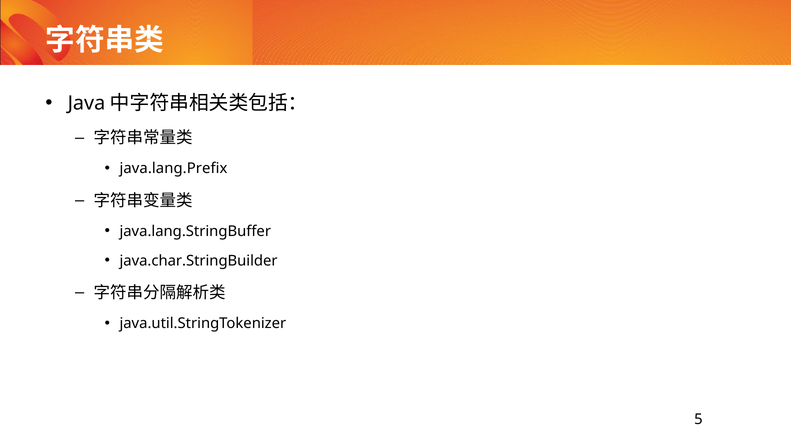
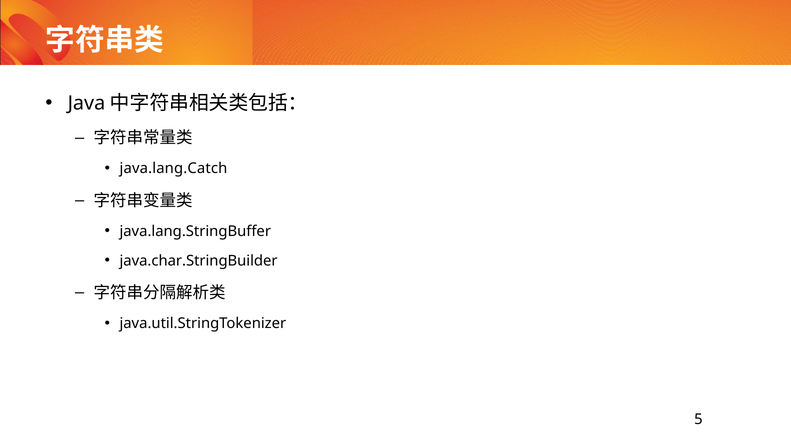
java.lang.Prefix: java.lang.Prefix -> java.lang.Catch
